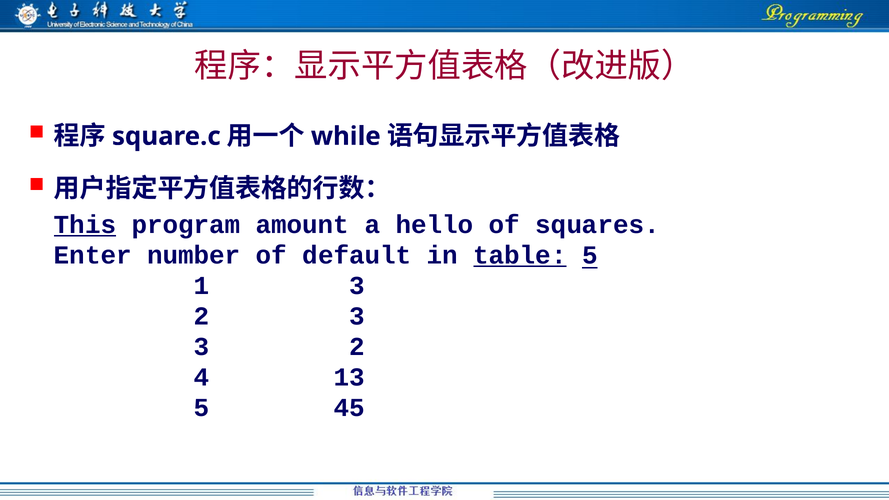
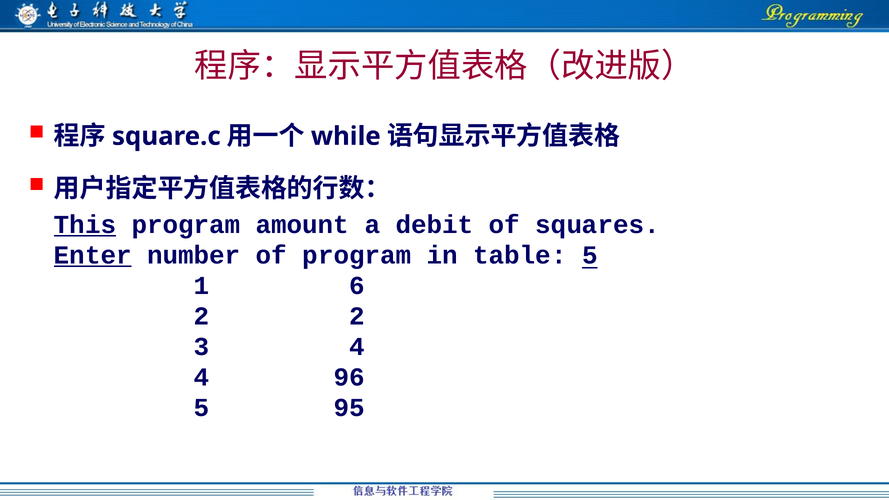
hello: hello -> debit
Enter underline: none -> present
of default: default -> program
table underline: present -> none
1 3: 3 -> 6
2 3: 3 -> 2
2 at (357, 347): 2 -> 4
13: 13 -> 96
45: 45 -> 95
